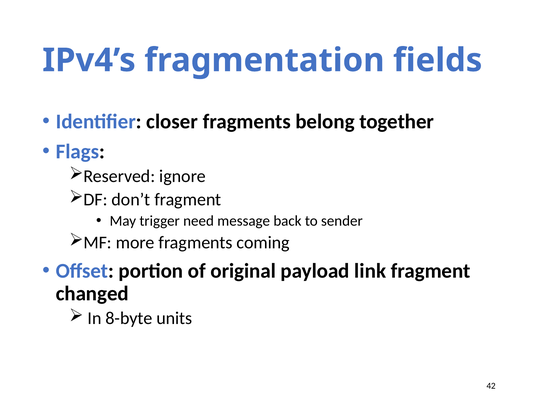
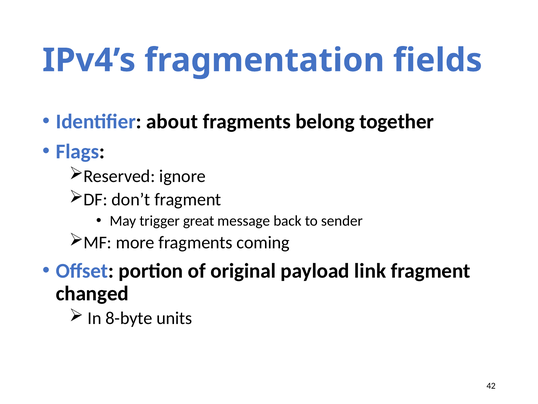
closer: closer -> about
need: need -> great
